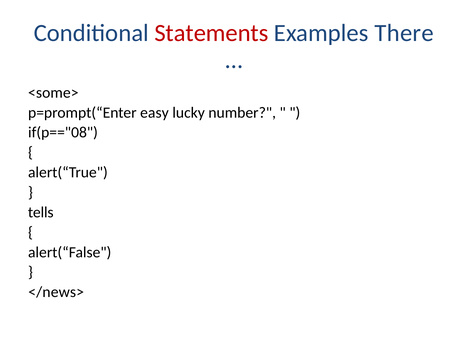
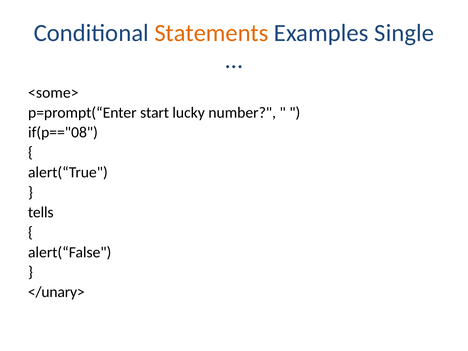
Statements colour: red -> orange
There: There -> Single
easy: easy -> start
</news>: </news> -> </unary>
